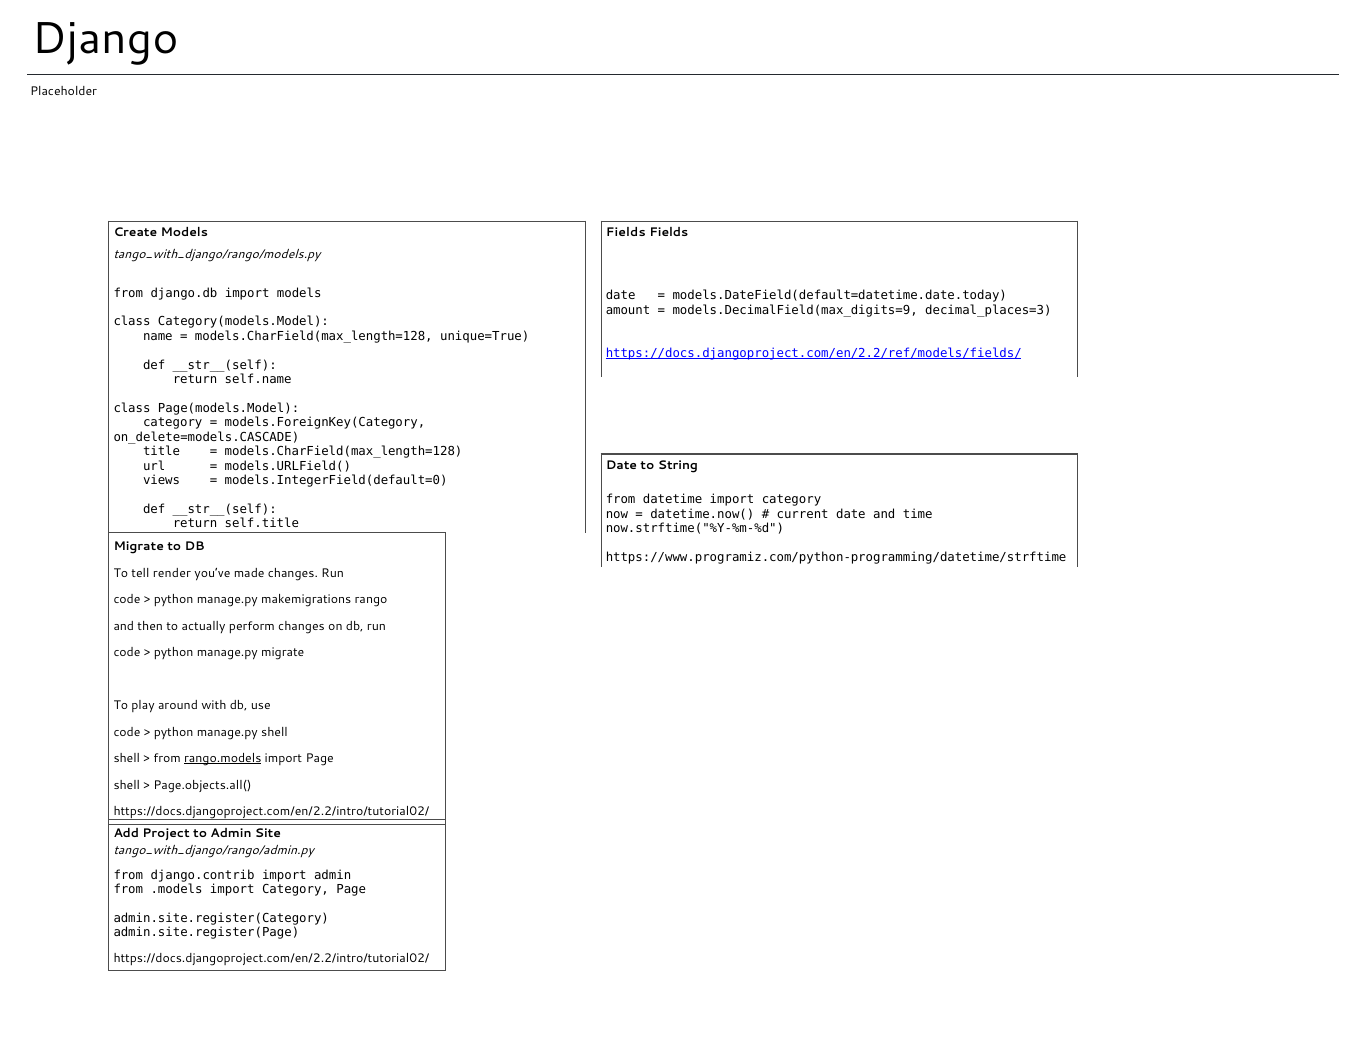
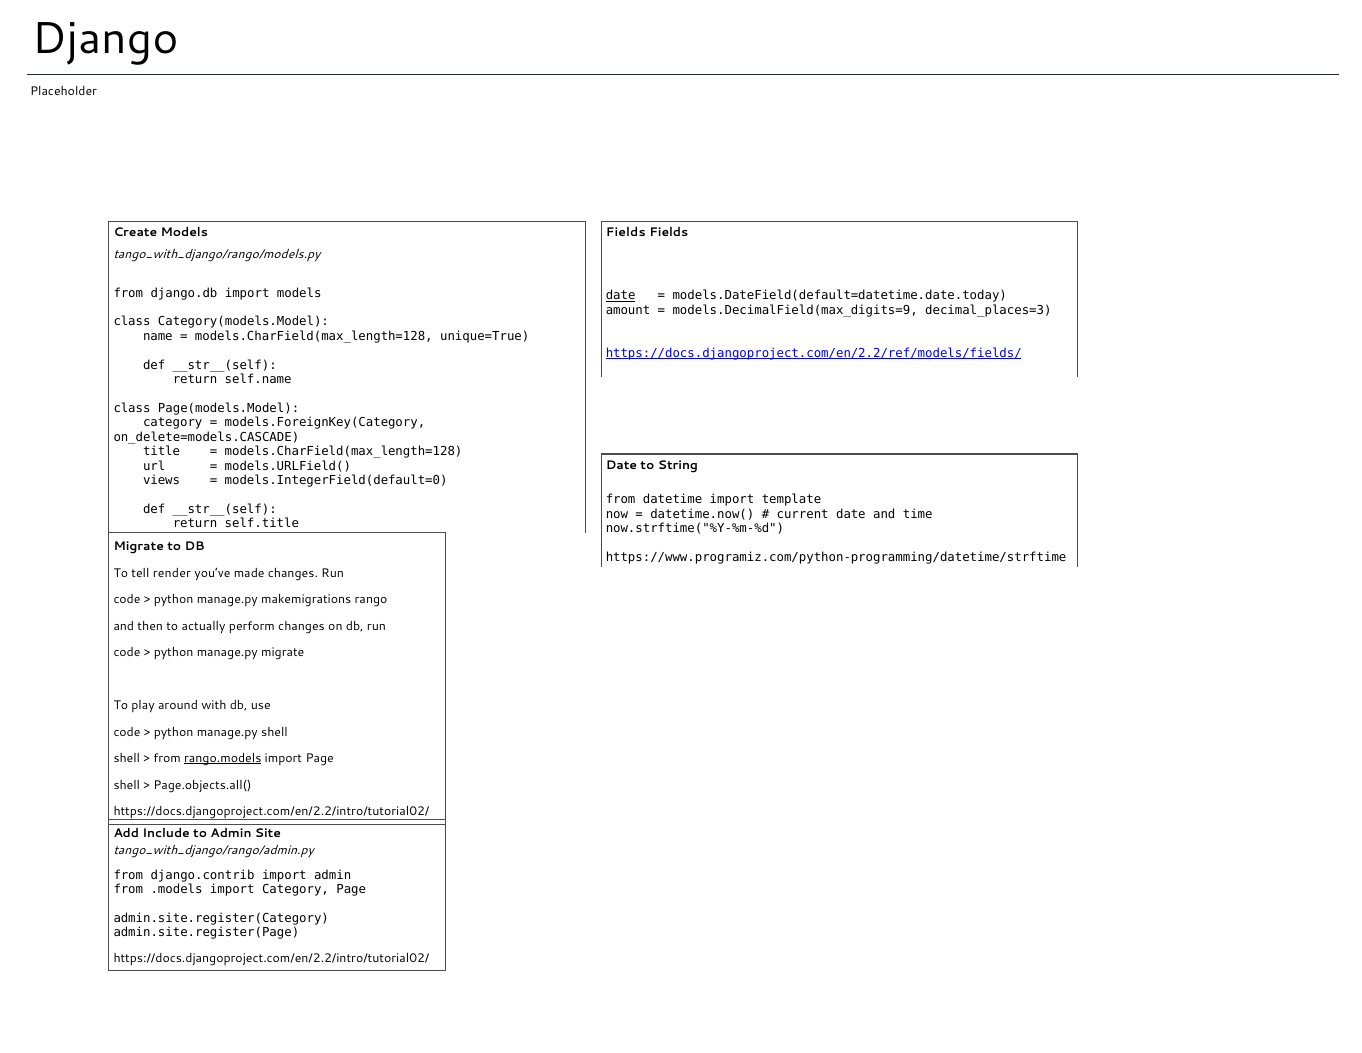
date at (621, 296) underline: none -> present
datetime import category: category -> template
Project: Project -> Include
